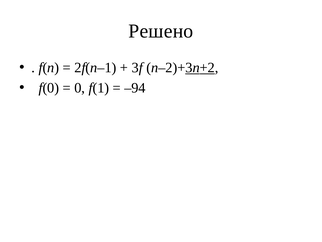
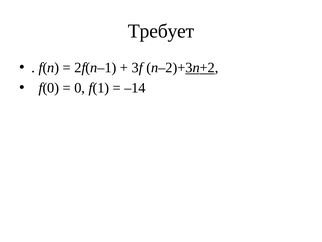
Решено: Решено -> Требует
‒94: ‒94 -> ‒14
